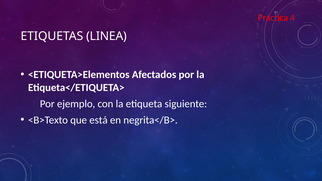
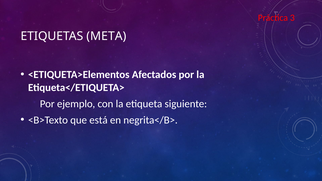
4: 4 -> 3
LINEA: LINEA -> META
